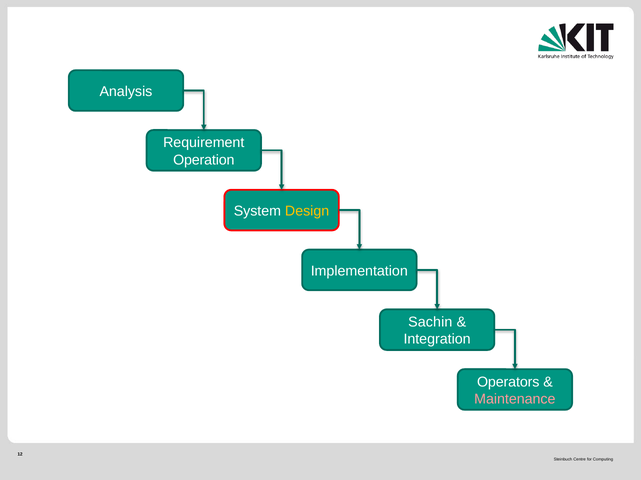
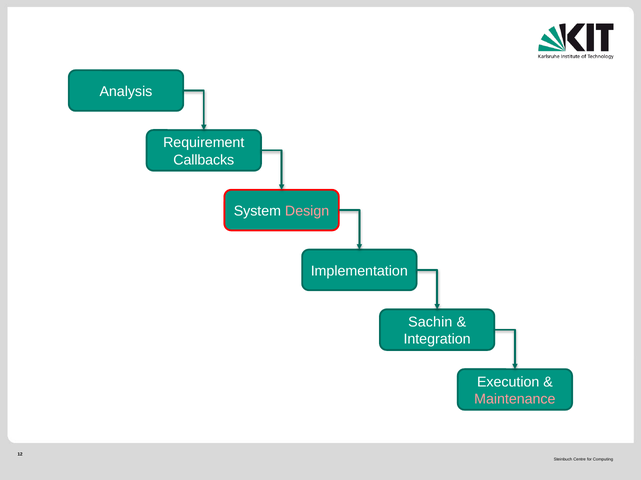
Operation: Operation -> Callbacks
Design colour: yellow -> pink
Operators: Operators -> Execution
